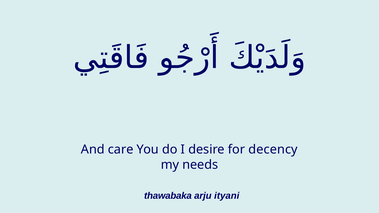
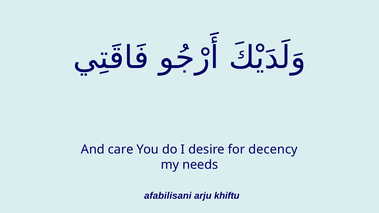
thawabaka: thawabaka -> afabilisani
ityani: ityani -> khiftu
